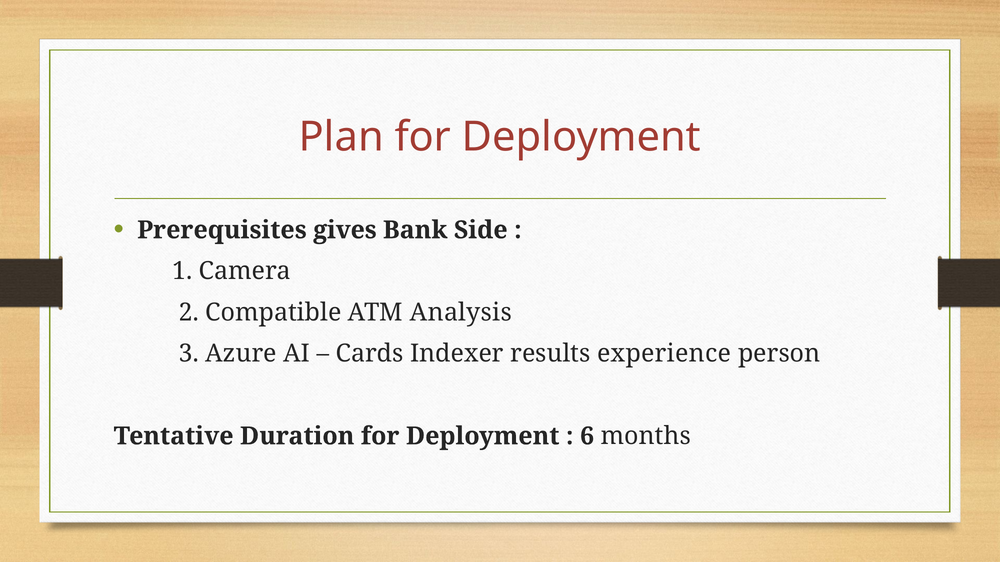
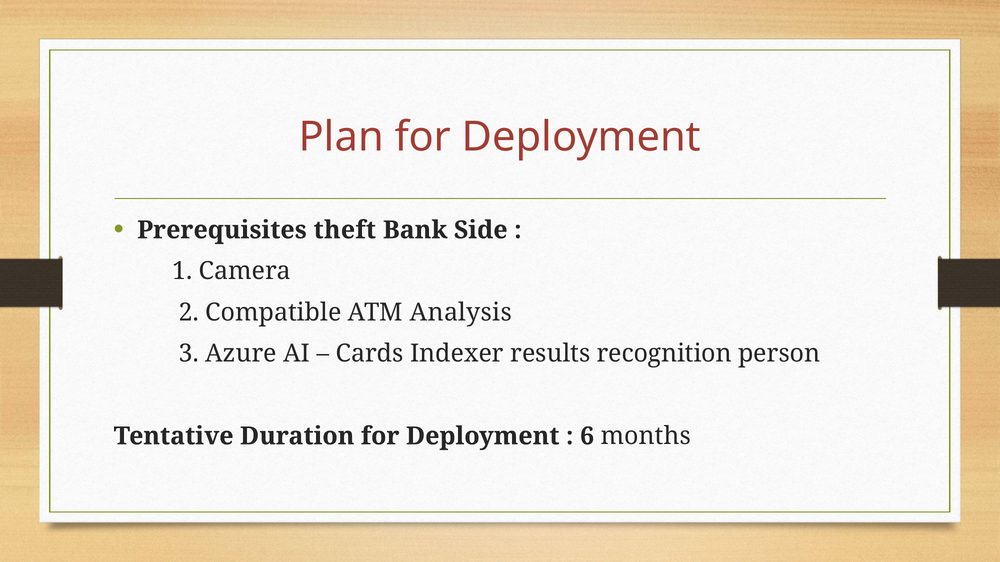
gives: gives -> theft
experience: experience -> recognition
